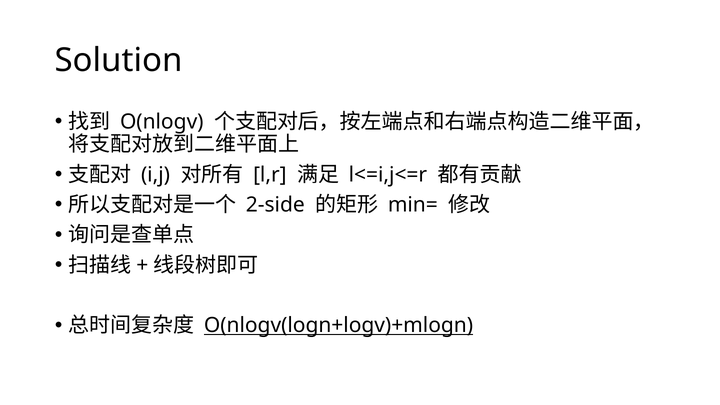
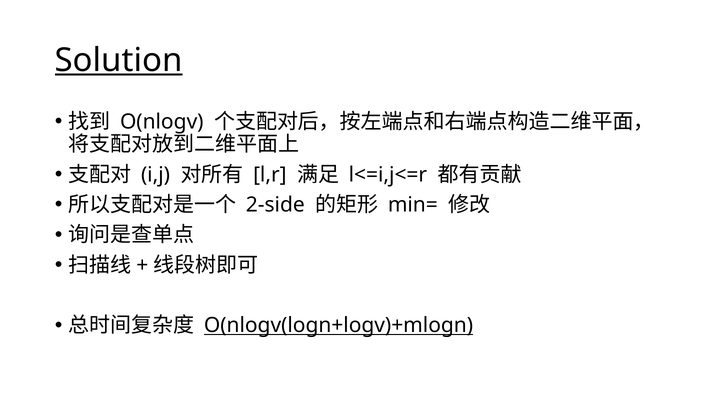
Solution underline: none -> present
